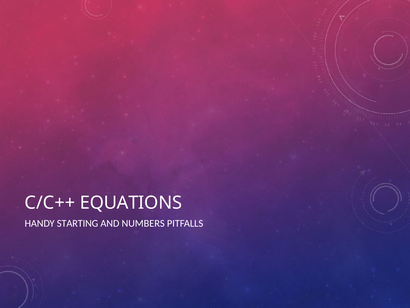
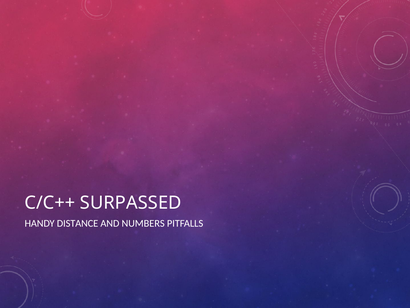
EQUATIONS: EQUATIONS -> SURPASSED
STARTING: STARTING -> DISTANCE
